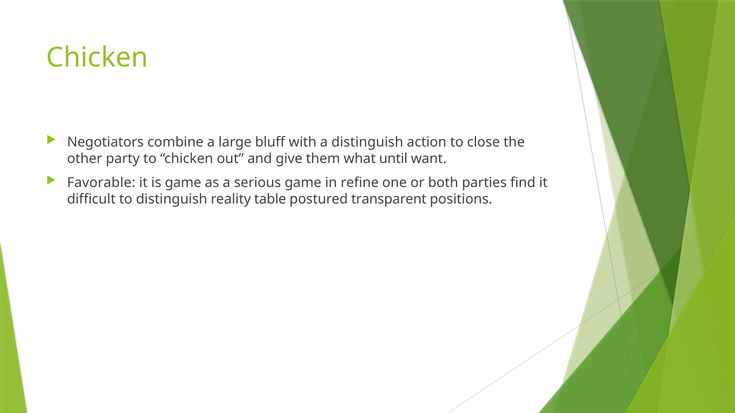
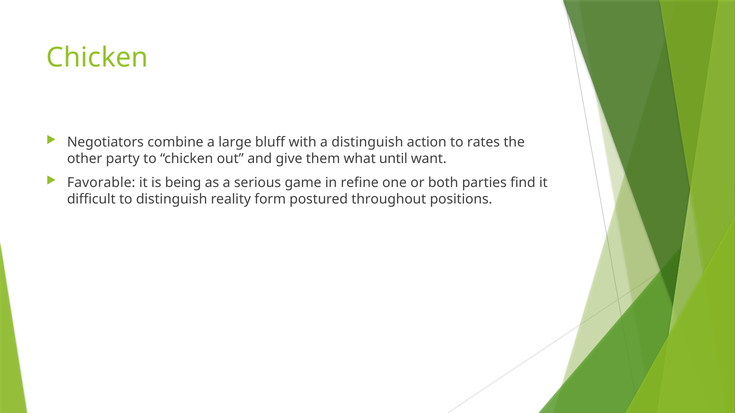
close: close -> rates
is game: game -> being
table: table -> form
transparent: transparent -> throughout
